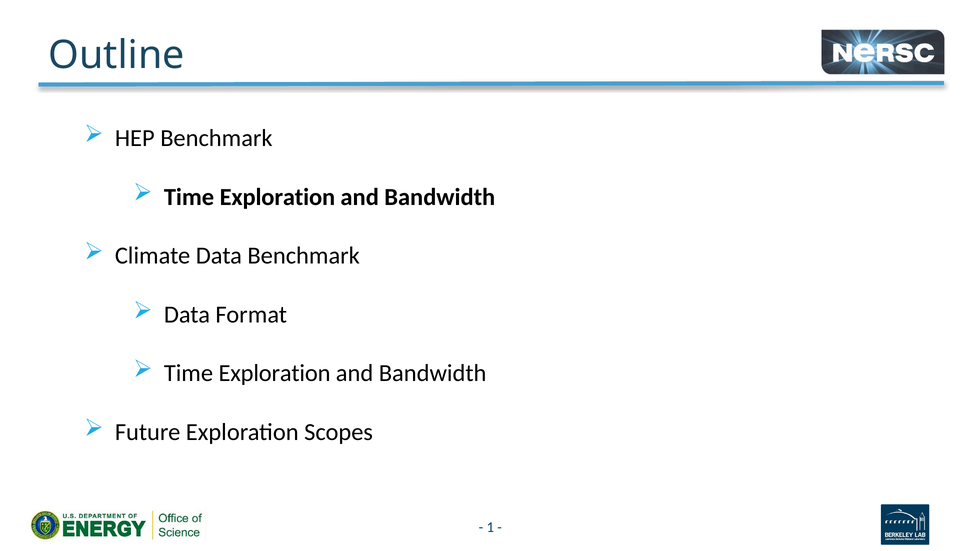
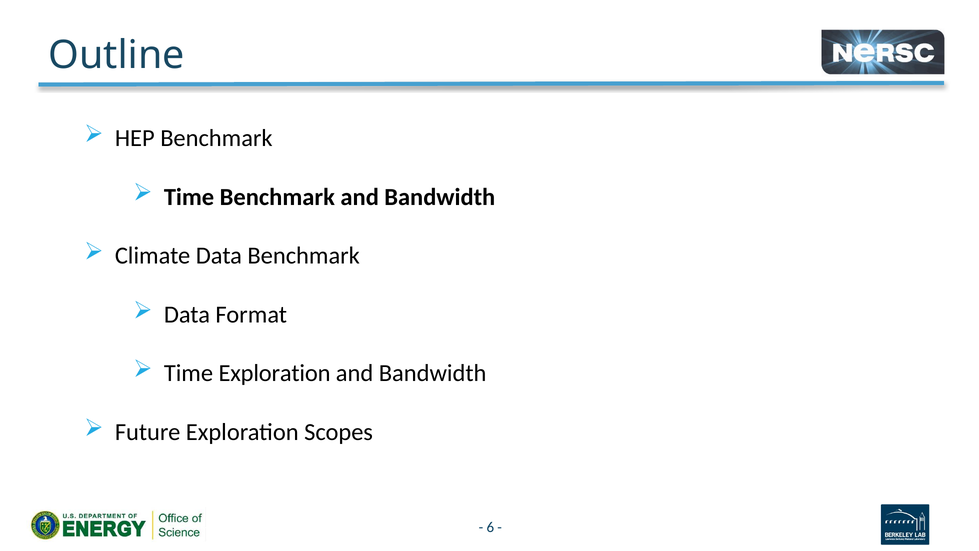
Exploration at (277, 197): Exploration -> Benchmark
1: 1 -> 6
